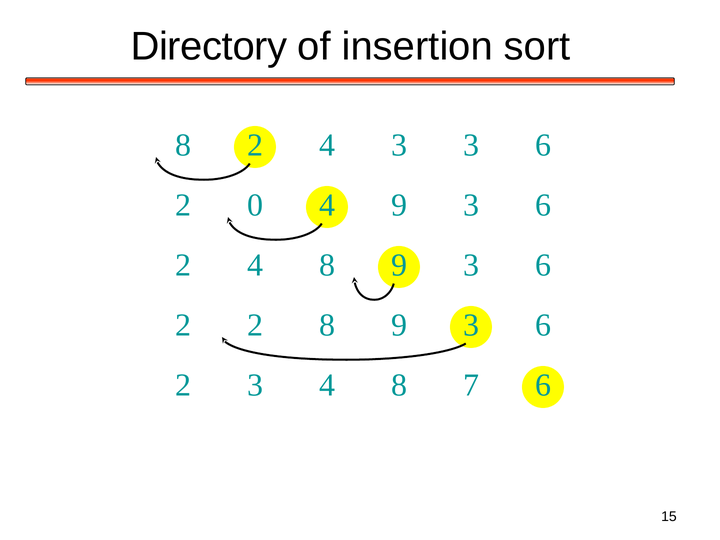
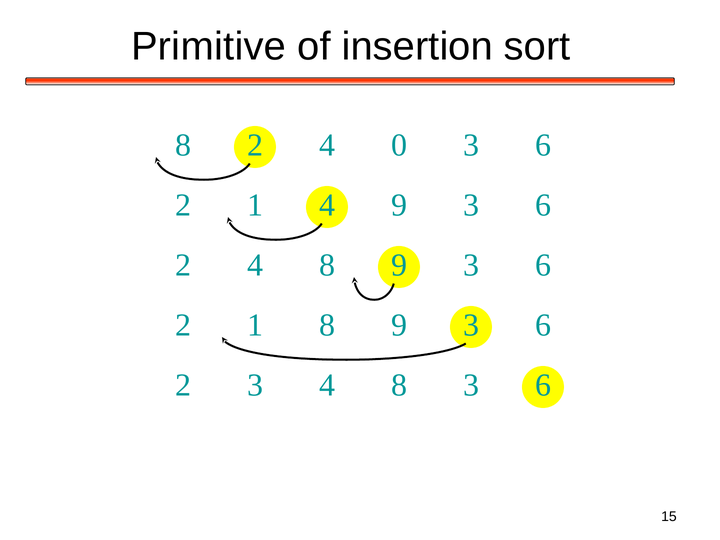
Directory: Directory -> Primitive
4 3: 3 -> 0
0 at (255, 205): 0 -> 1
2 at (255, 325): 2 -> 1
8 7: 7 -> 3
